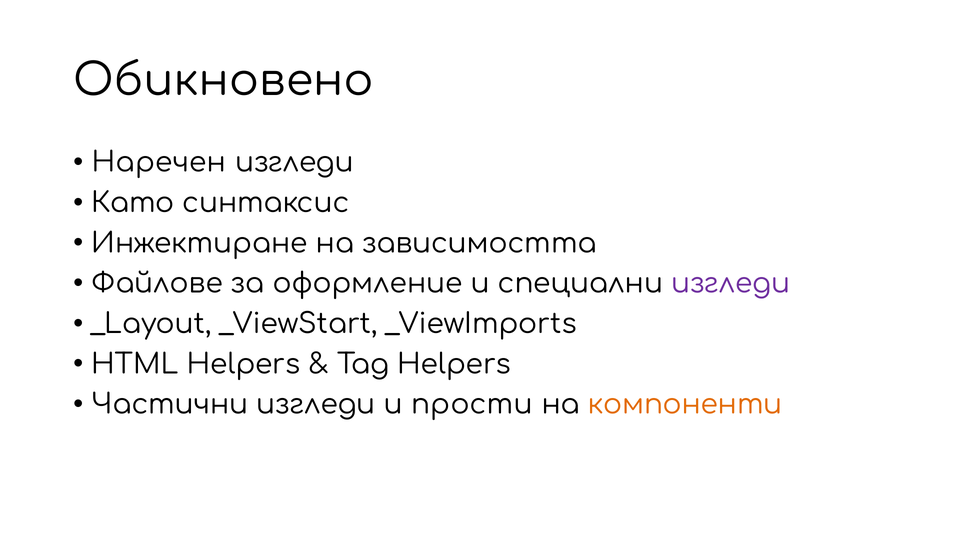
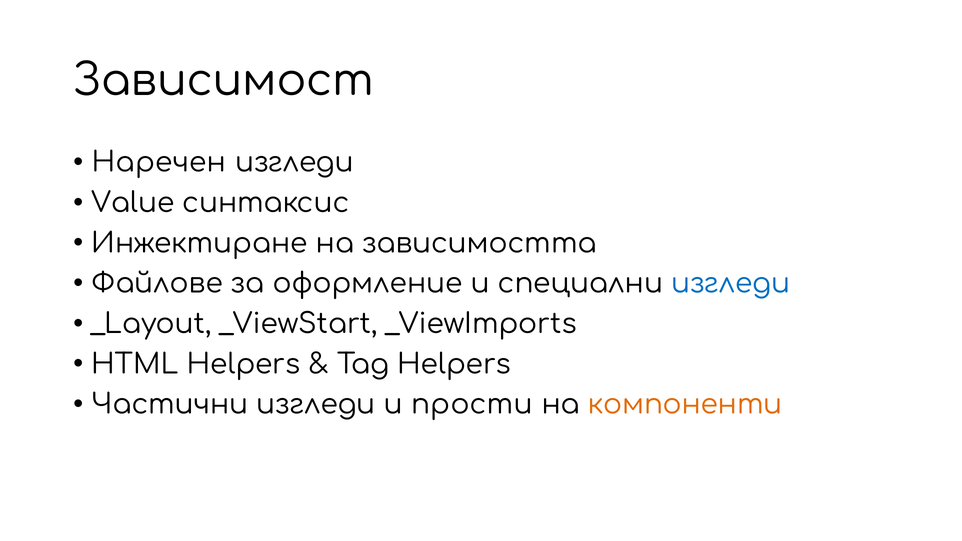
Обикновено: Обикновено -> Зависимост
Като: Като -> Value
изгледи at (731, 284) colour: purple -> blue
